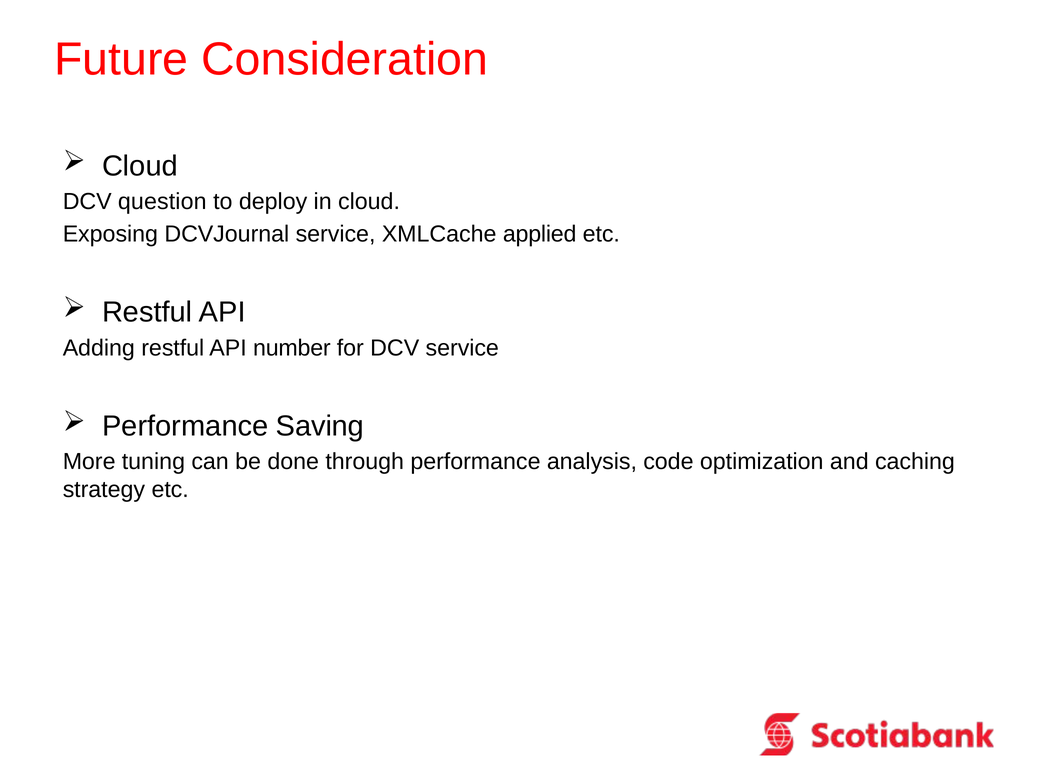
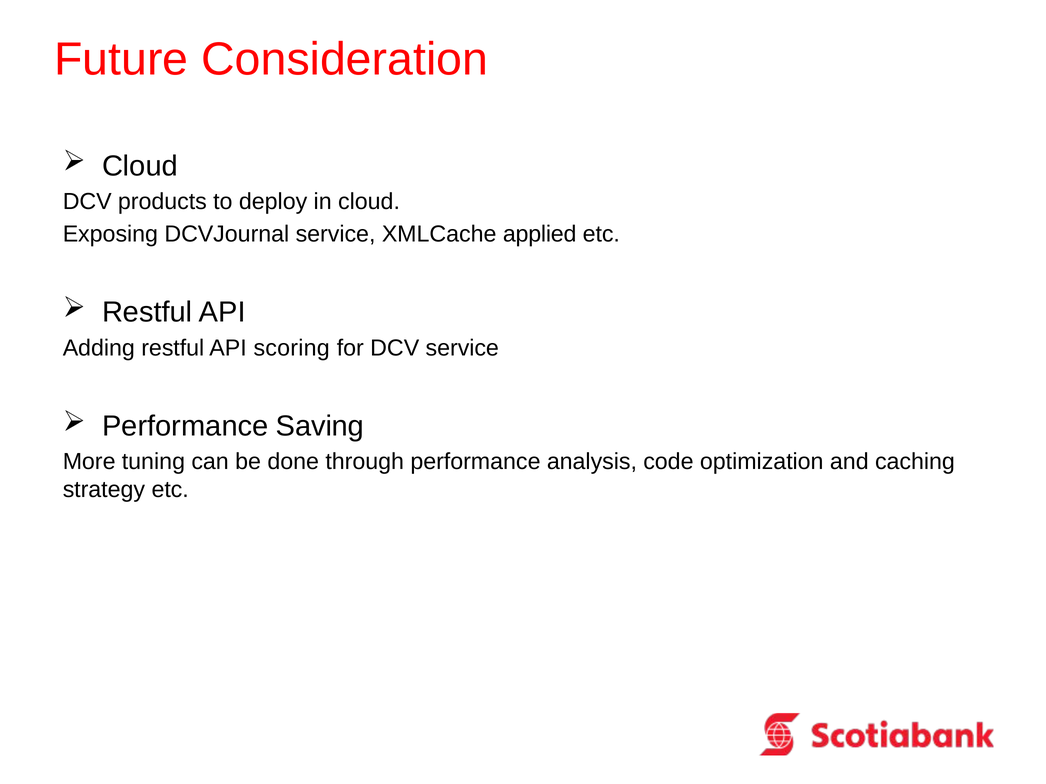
question: question -> products
number: number -> scoring
